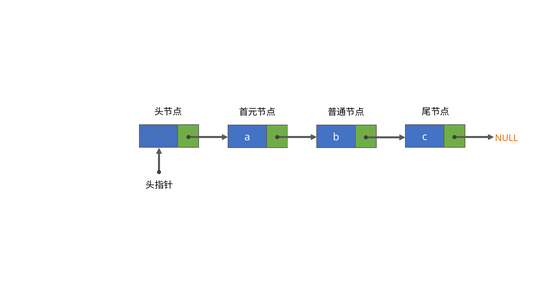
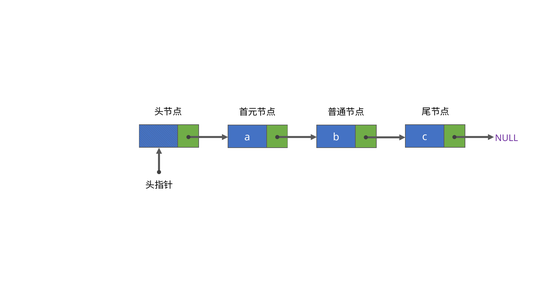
NULL colour: orange -> purple
